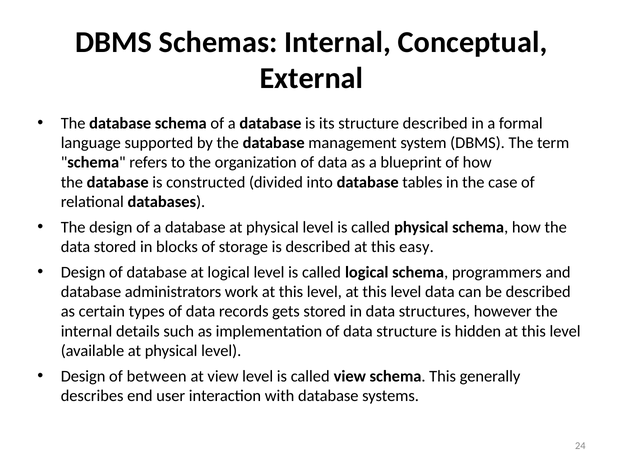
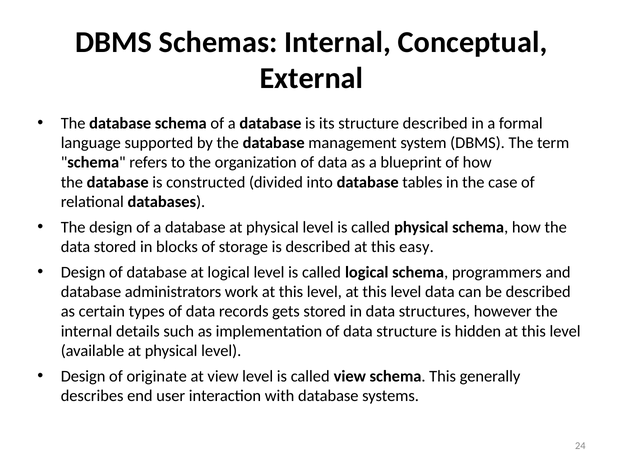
between: between -> originate
